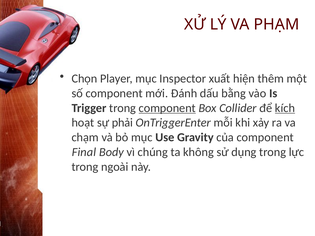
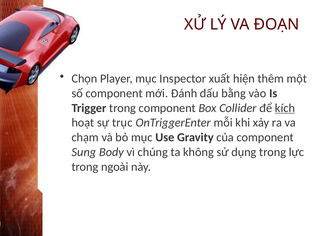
PHẠM: PHẠM -> ĐOẠN
component at (167, 108) underline: present -> none
phải: phải -> trục
Final: Final -> Sung
